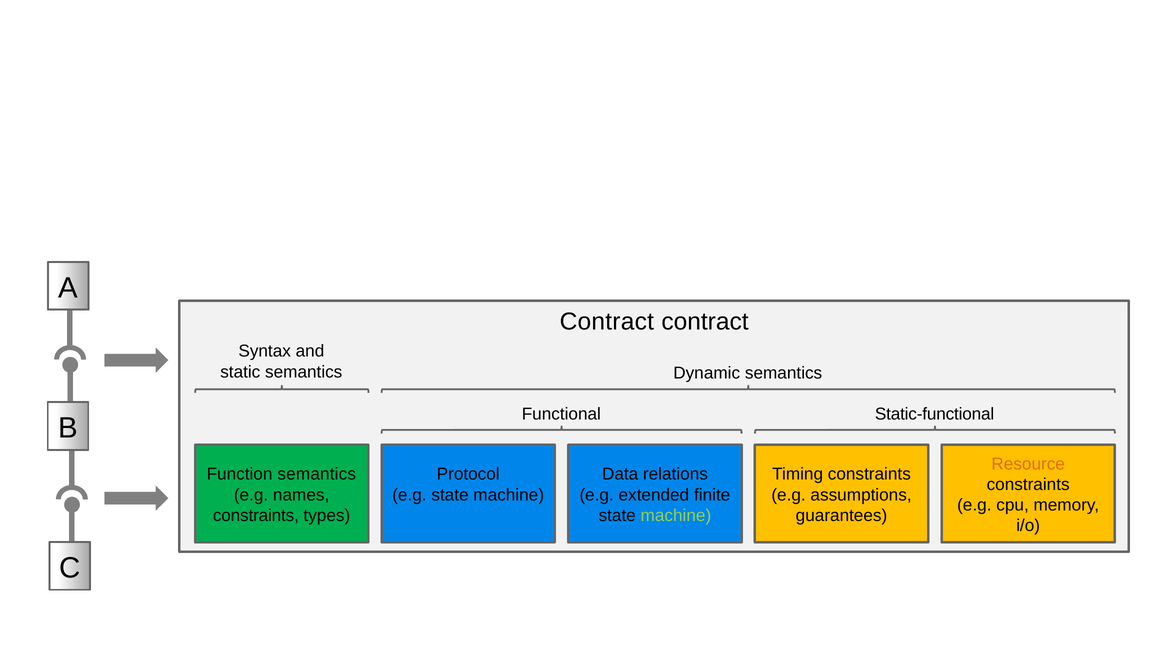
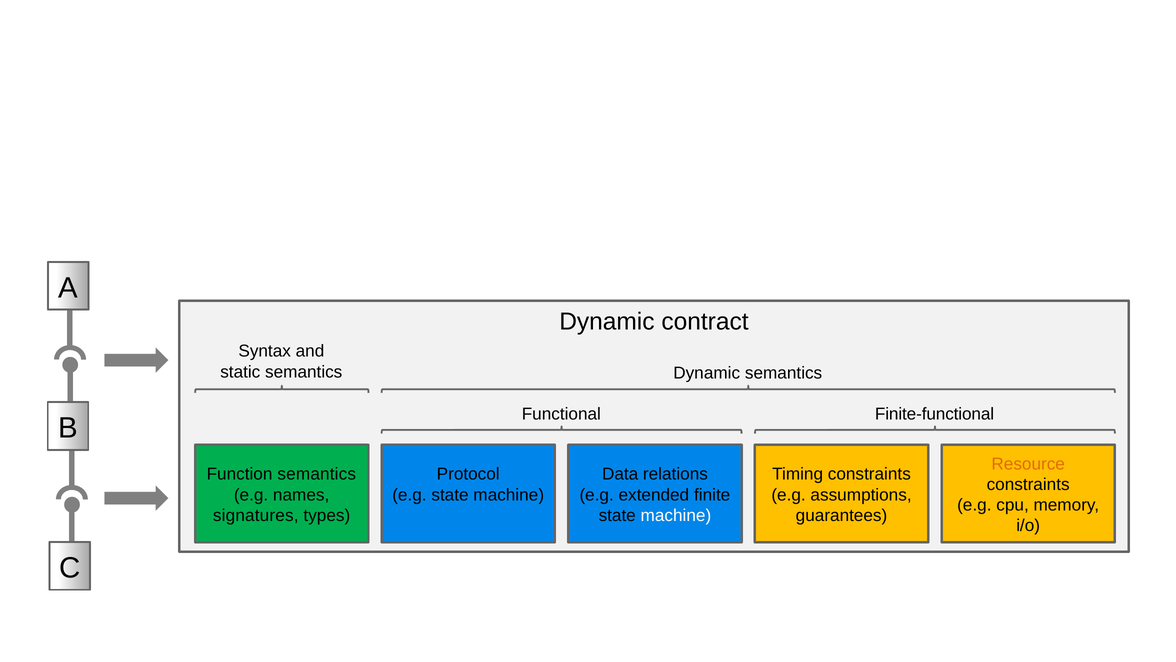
Contract at (607, 321): Contract -> Dynamic
Static-functional: Static-functional -> Finite-functional
constraints at (256, 515): constraints -> signatures
machine at (676, 515) colour: light green -> white
